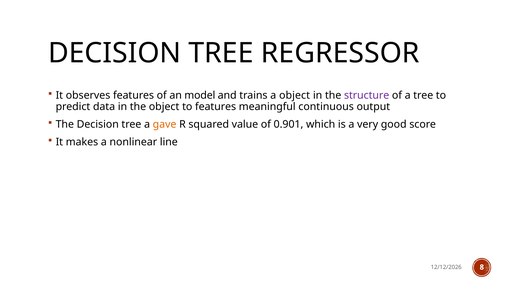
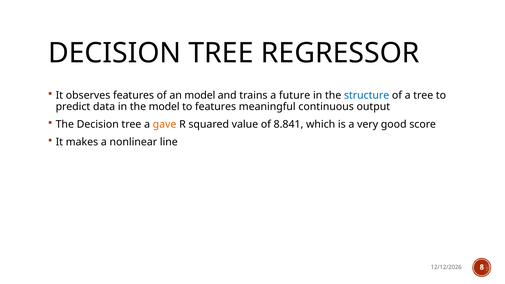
a object: object -> future
structure colour: purple -> blue
the object: object -> model
0.901: 0.901 -> 8.841
